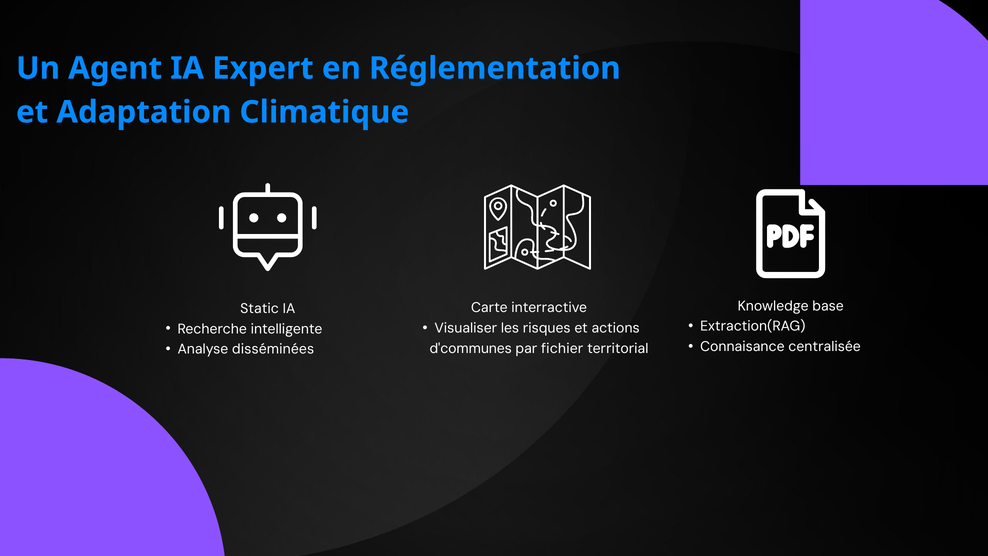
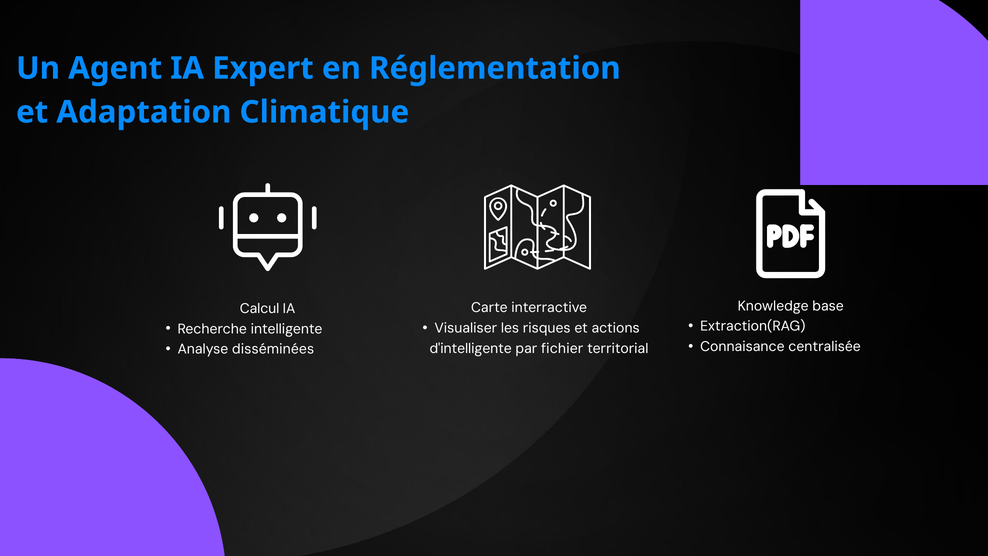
Static: Static -> Calcul
d'communes: d'communes -> d'intelligente
